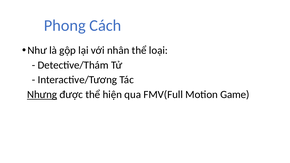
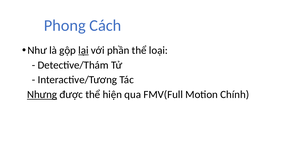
lại underline: none -> present
nhân: nhân -> phần
Game: Game -> Chính
